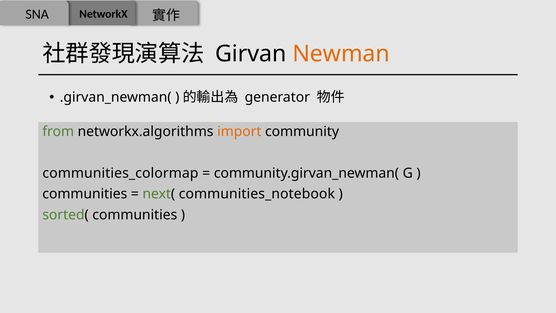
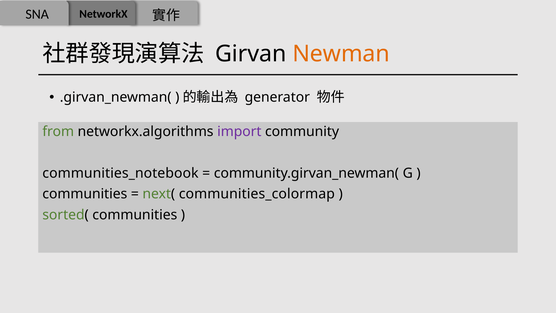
import colour: orange -> purple
communities_colormap: communities_colormap -> communities_notebook
communities_notebook: communities_notebook -> communities_colormap
